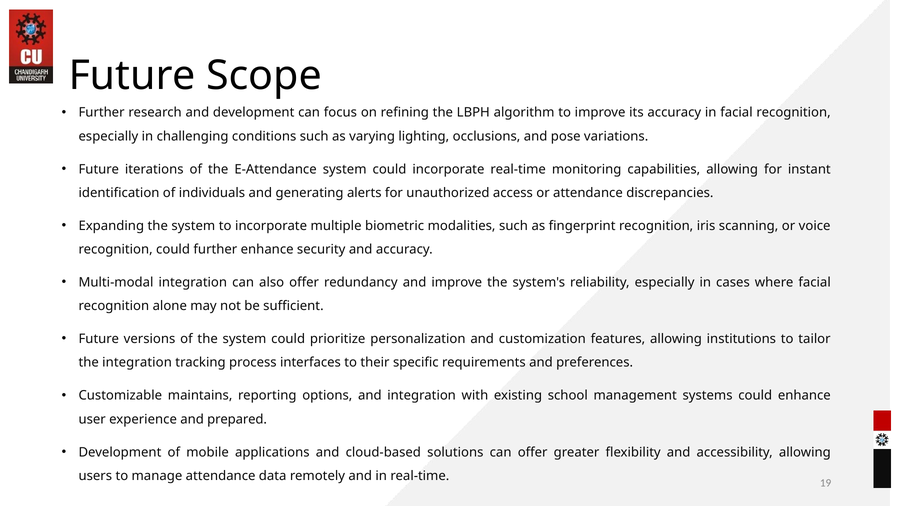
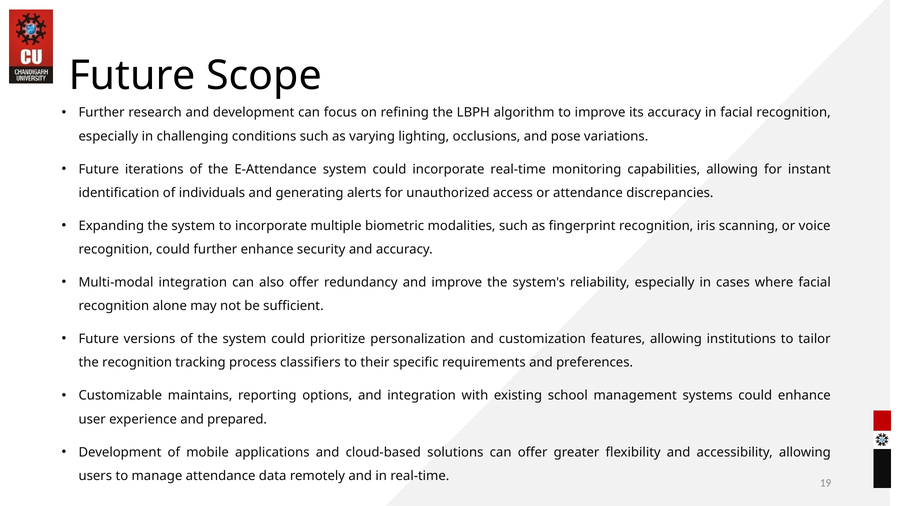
the integration: integration -> recognition
interfaces: interfaces -> classifiers
